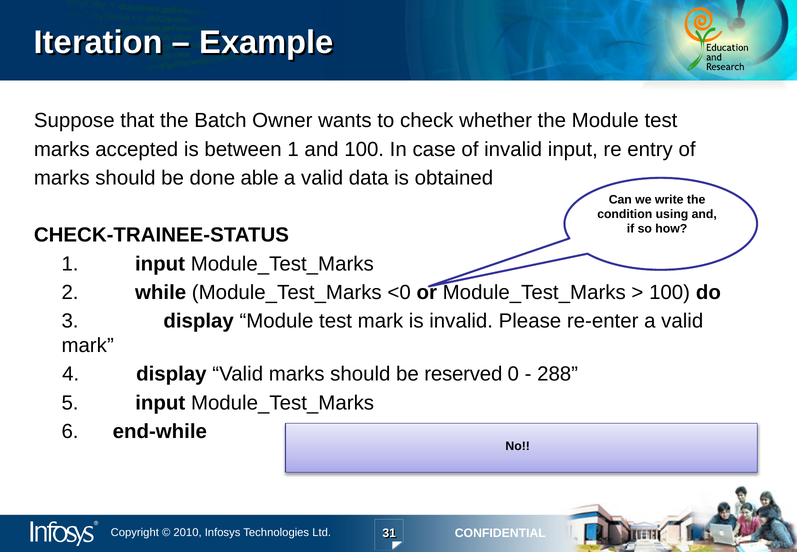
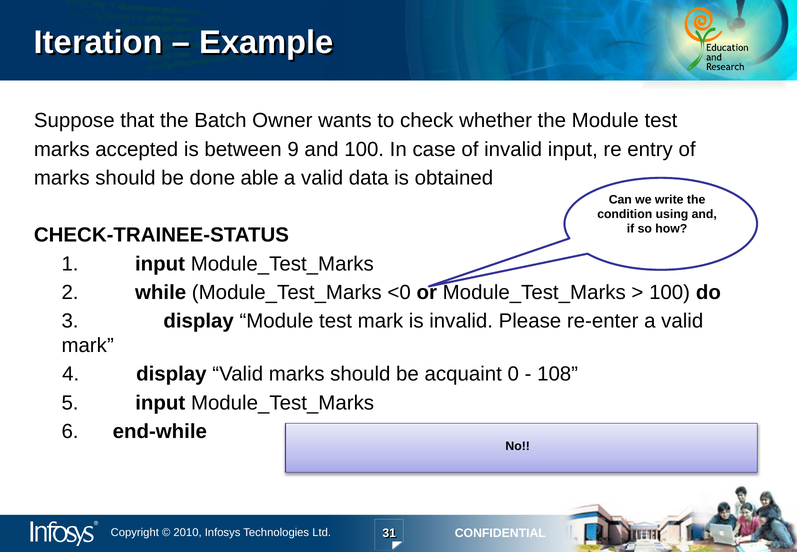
between 1: 1 -> 9
reserved: reserved -> acquaint
288: 288 -> 108
